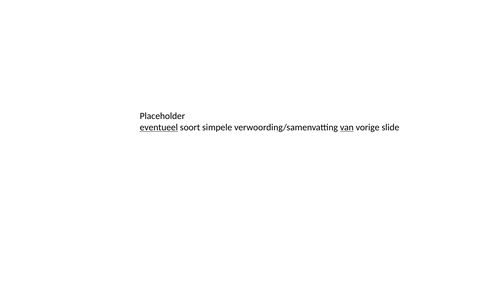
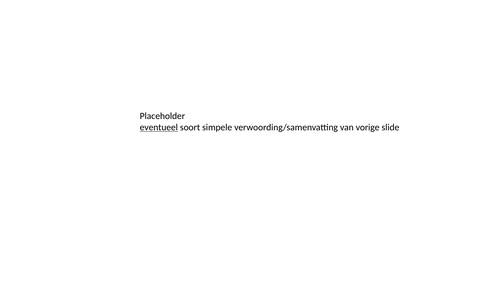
van underline: present -> none
